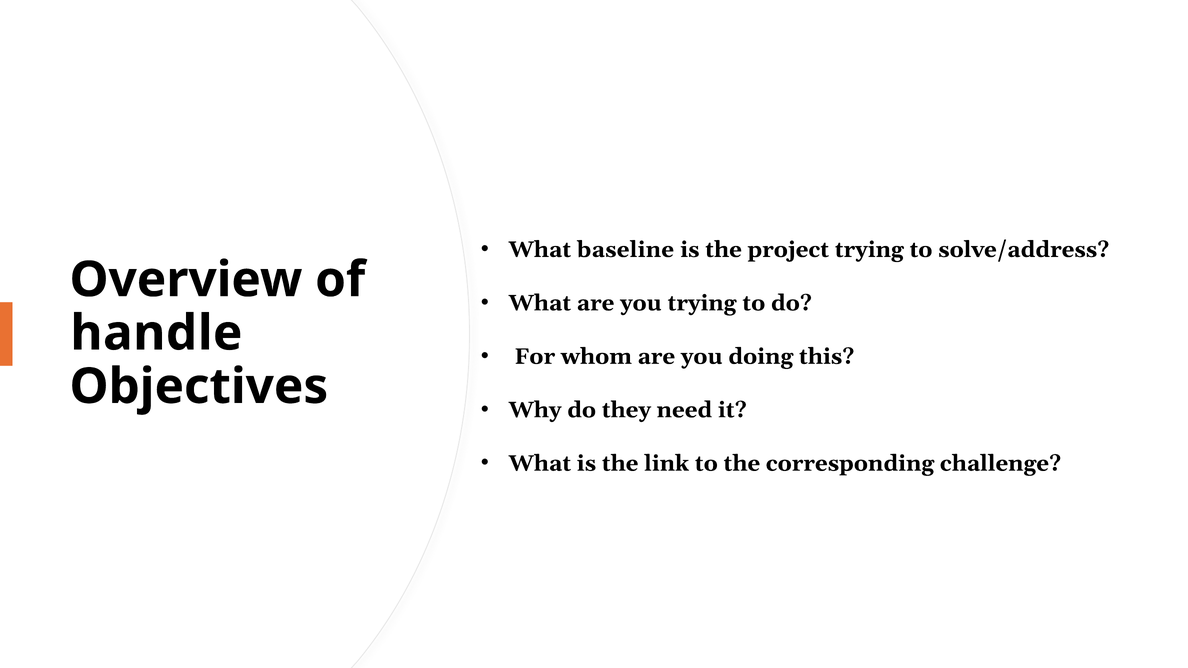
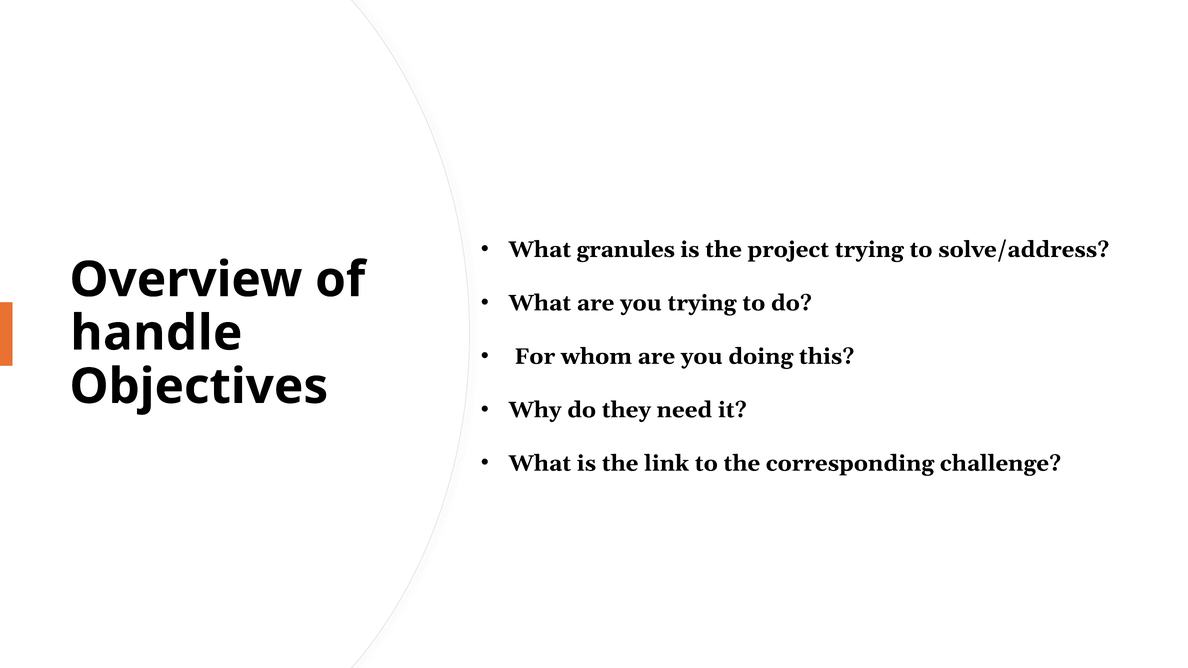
baseline: baseline -> granules
